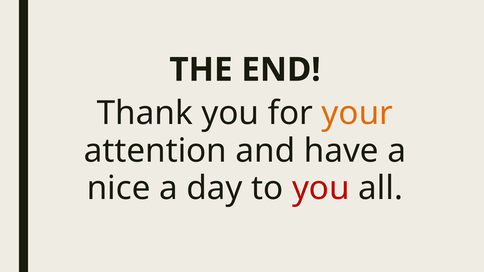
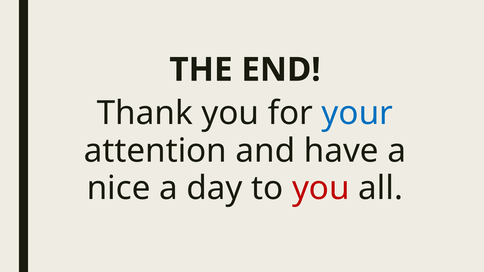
your colour: orange -> blue
